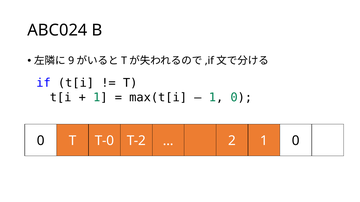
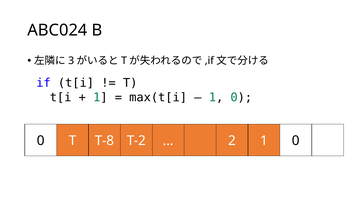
9: 9 -> 3
T-0: T-0 -> T-8
